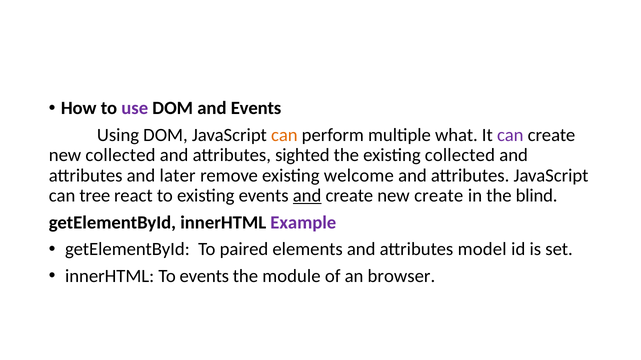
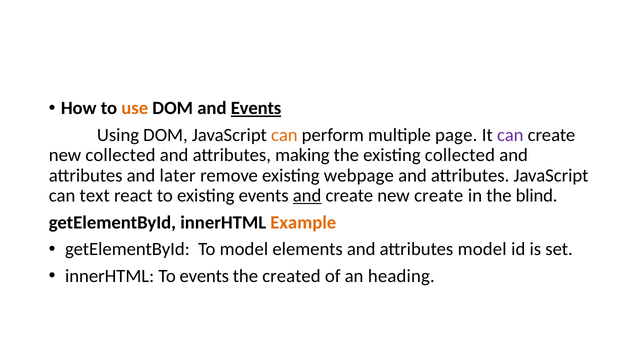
use colour: purple -> orange
Events at (256, 108) underline: none -> present
what: what -> page
sighted: sighted -> making
welcome: welcome -> webpage
tree: tree -> text
Example colour: purple -> orange
To paired: paired -> model
module: module -> created
browser: browser -> heading
